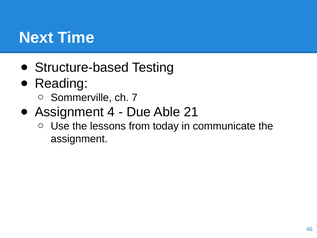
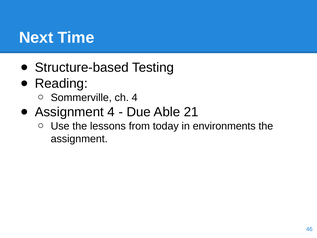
ch 7: 7 -> 4
communicate: communicate -> environments
